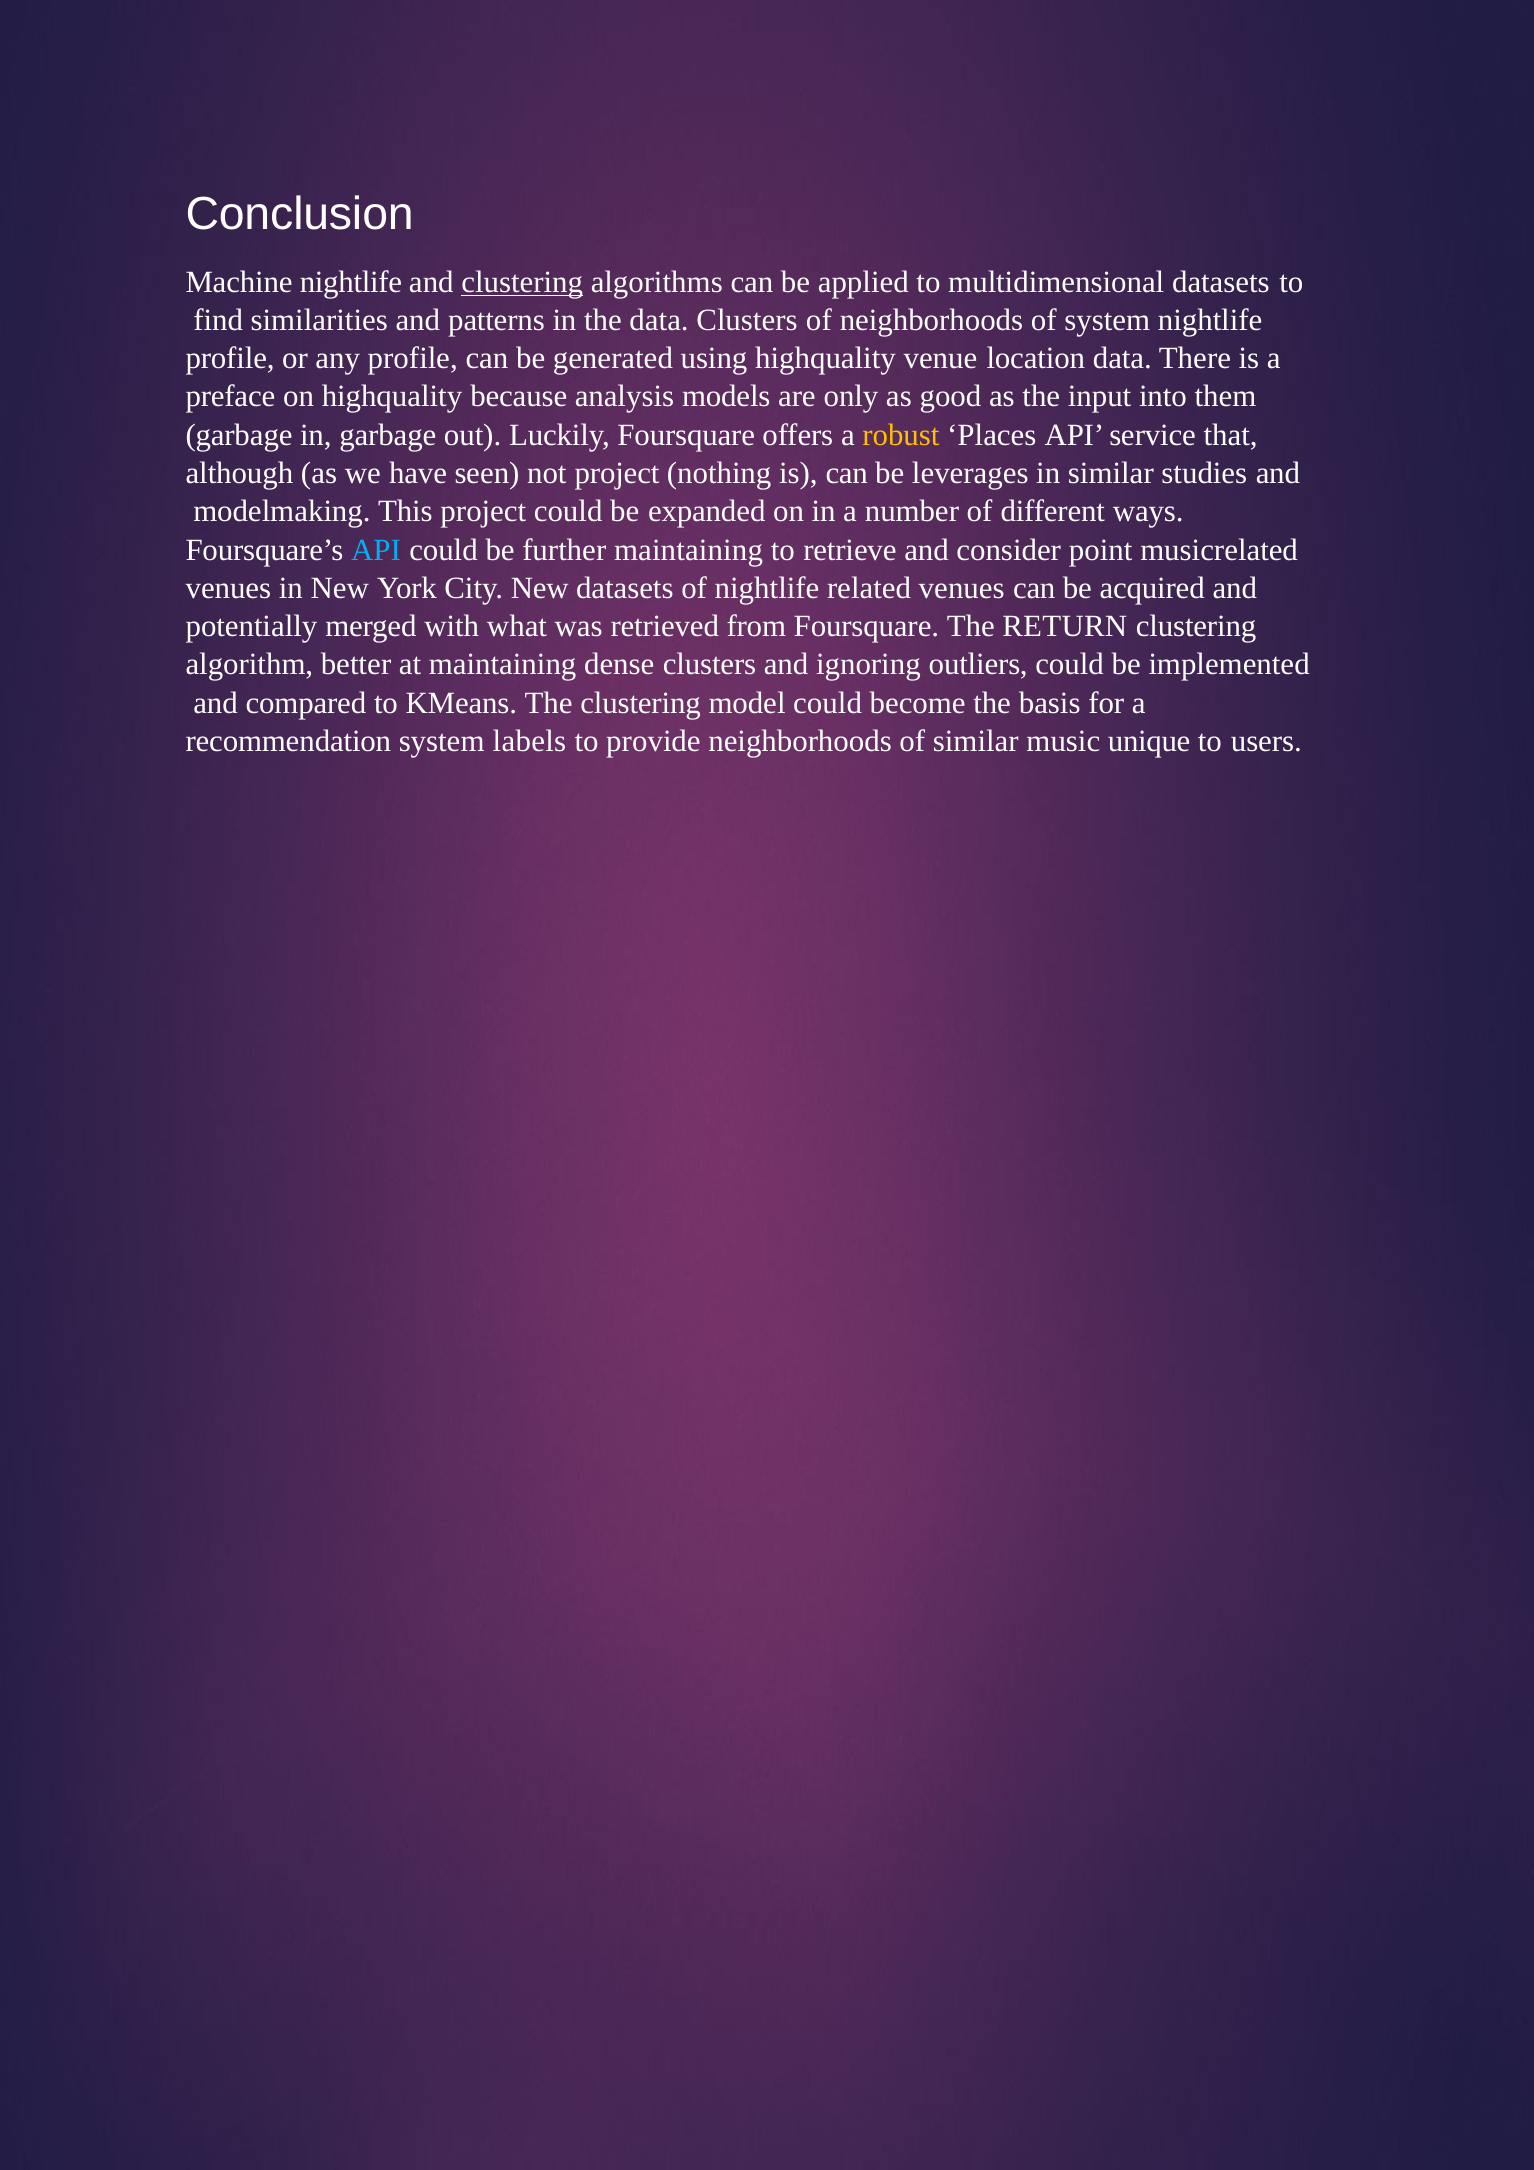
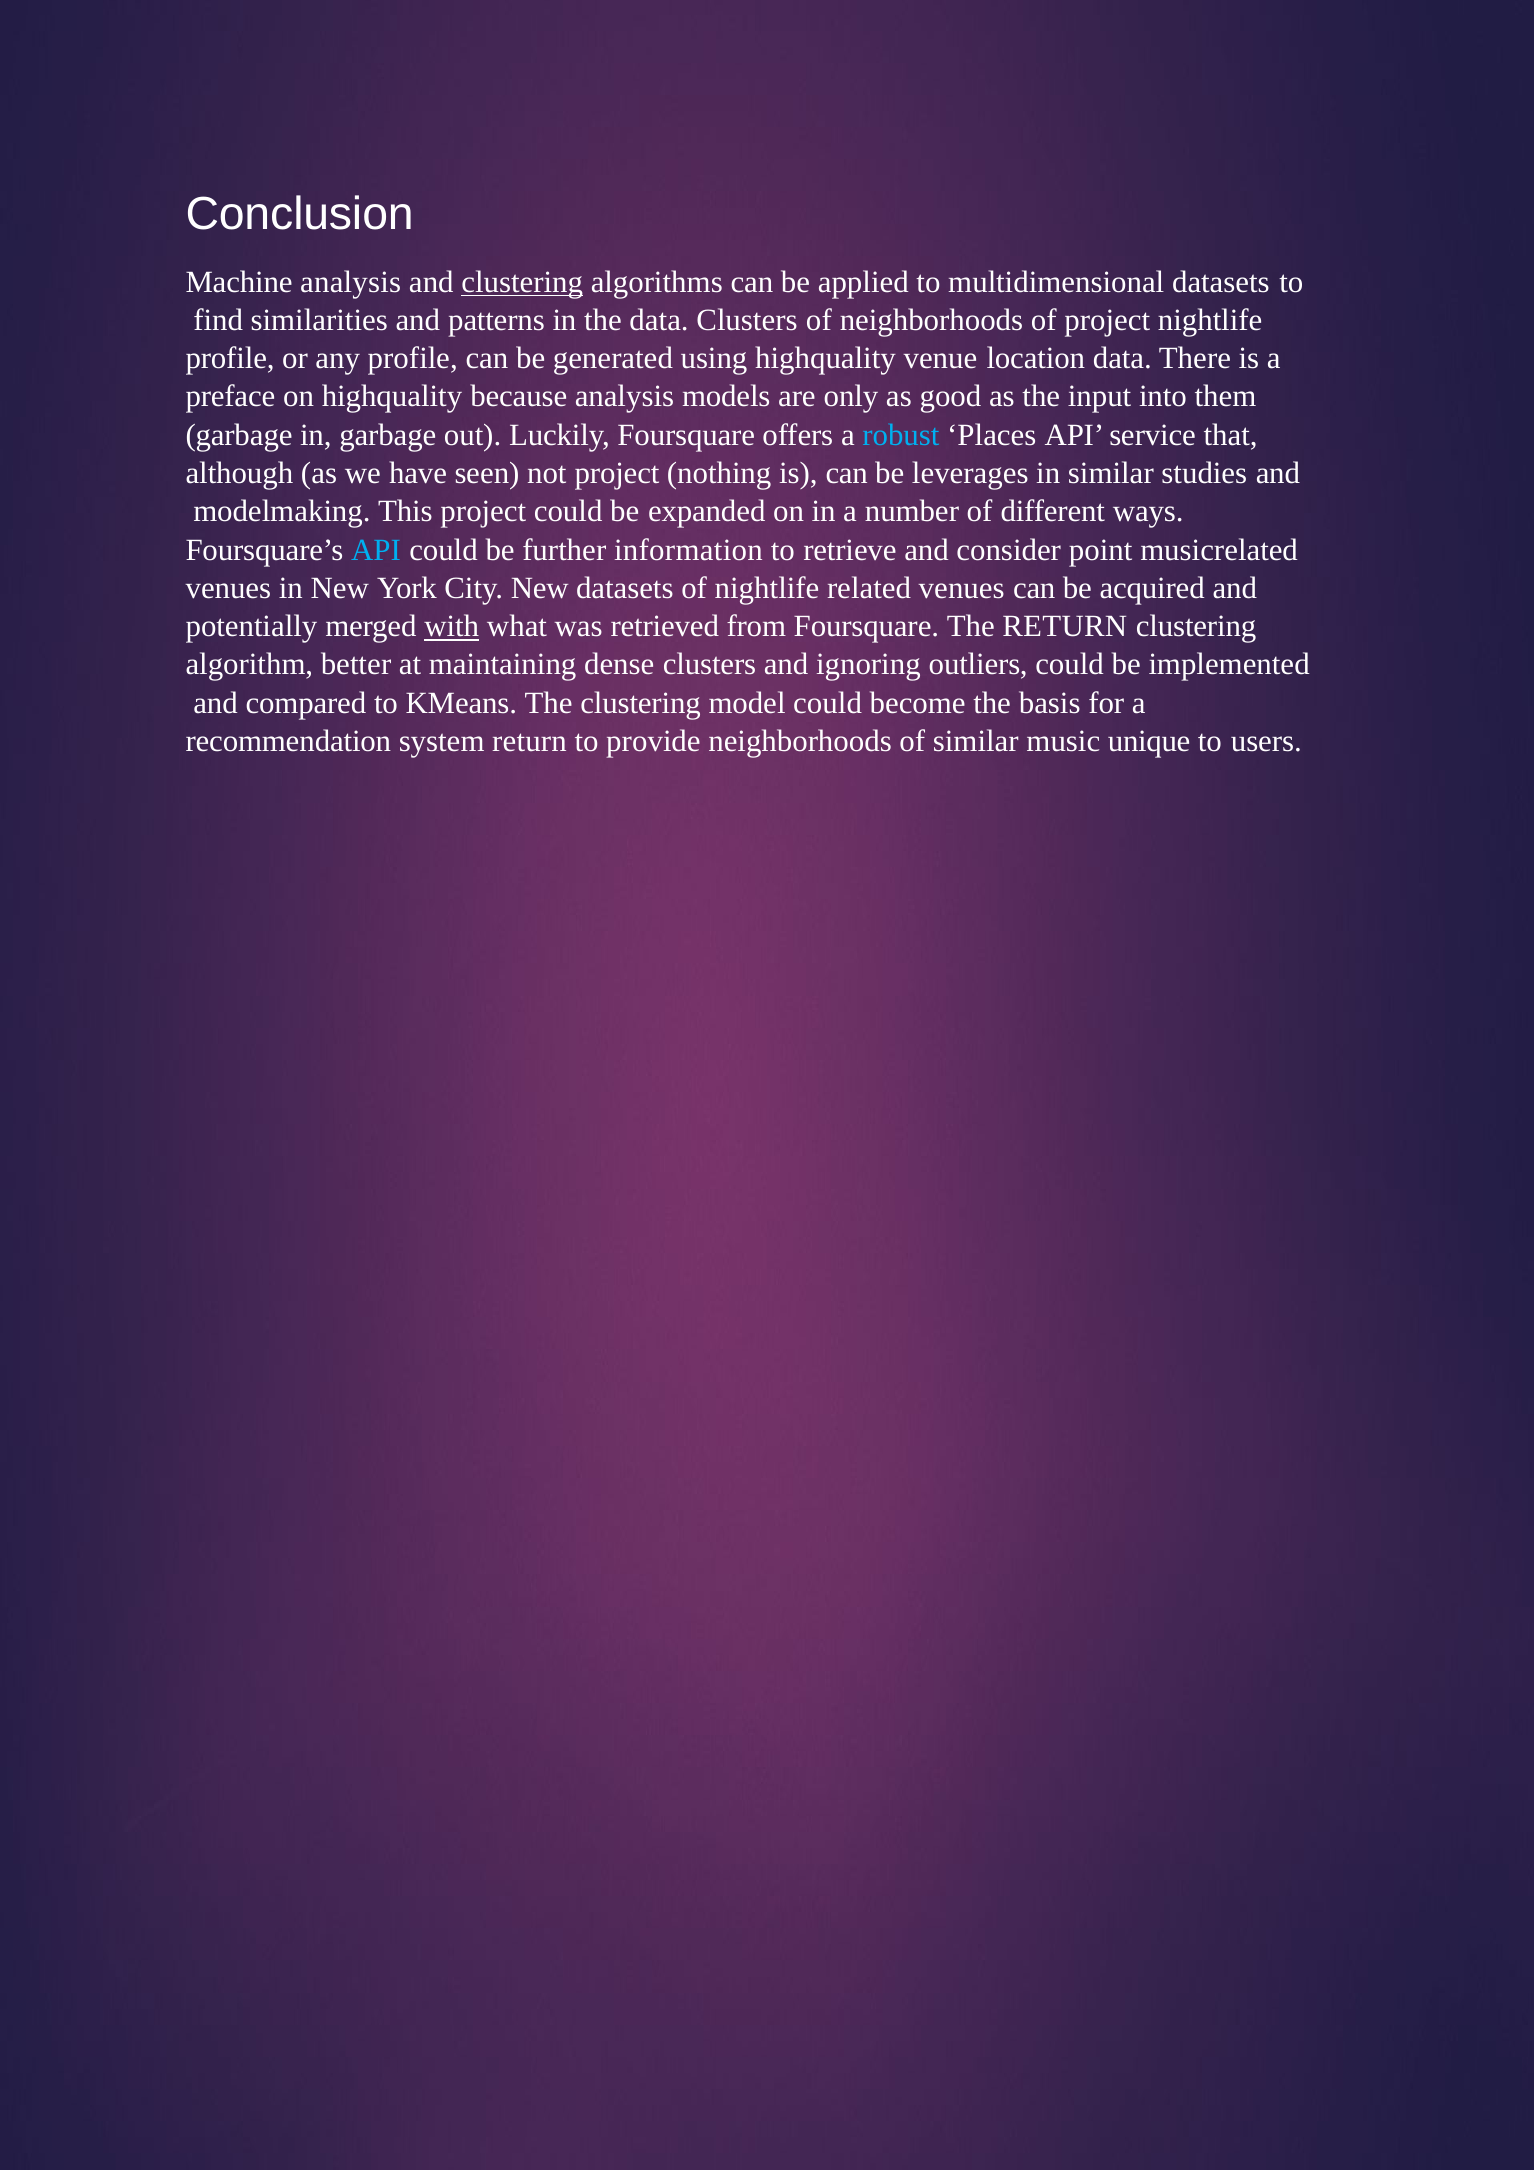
Machine nightlife: nightlife -> analysis
of system: system -> project
robust colour: yellow -> light blue
further maintaining: maintaining -> information
with underline: none -> present
system labels: labels -> return
